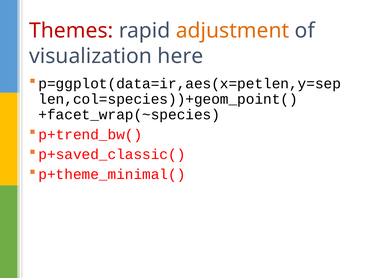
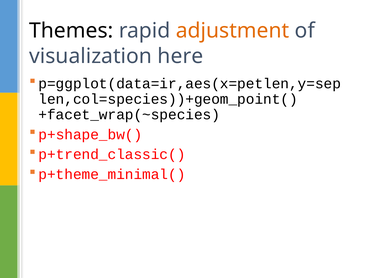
Themes colour: red -> black
p+trend_bw(: p+trend_bw( -> p+shape_bw(
p+saved_classic(: p+saved_classic( -> p+trend_classic(
